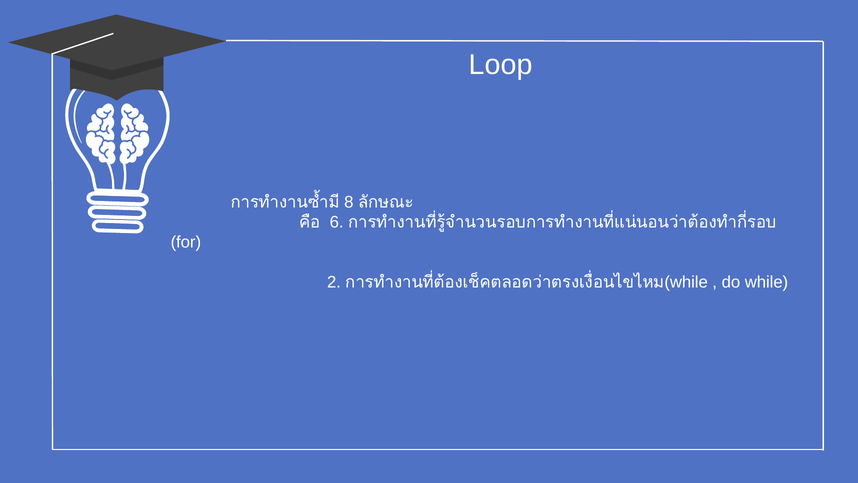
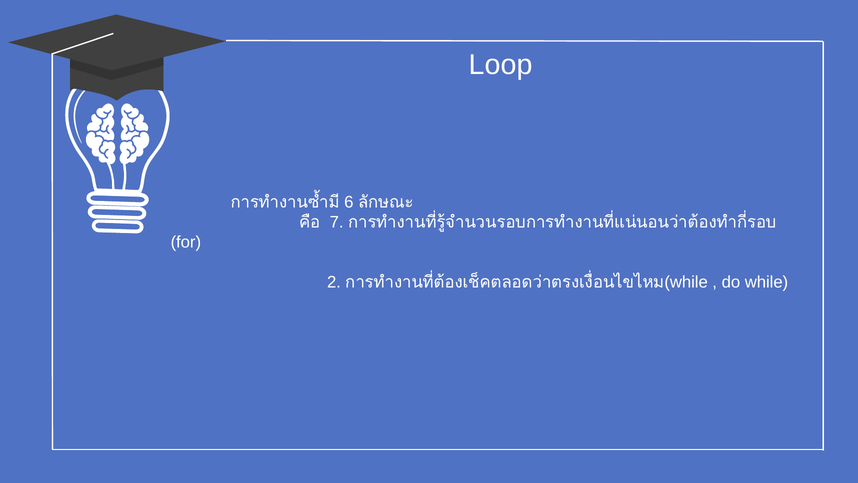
8: 8 -> 6
6: 6 -> 7
